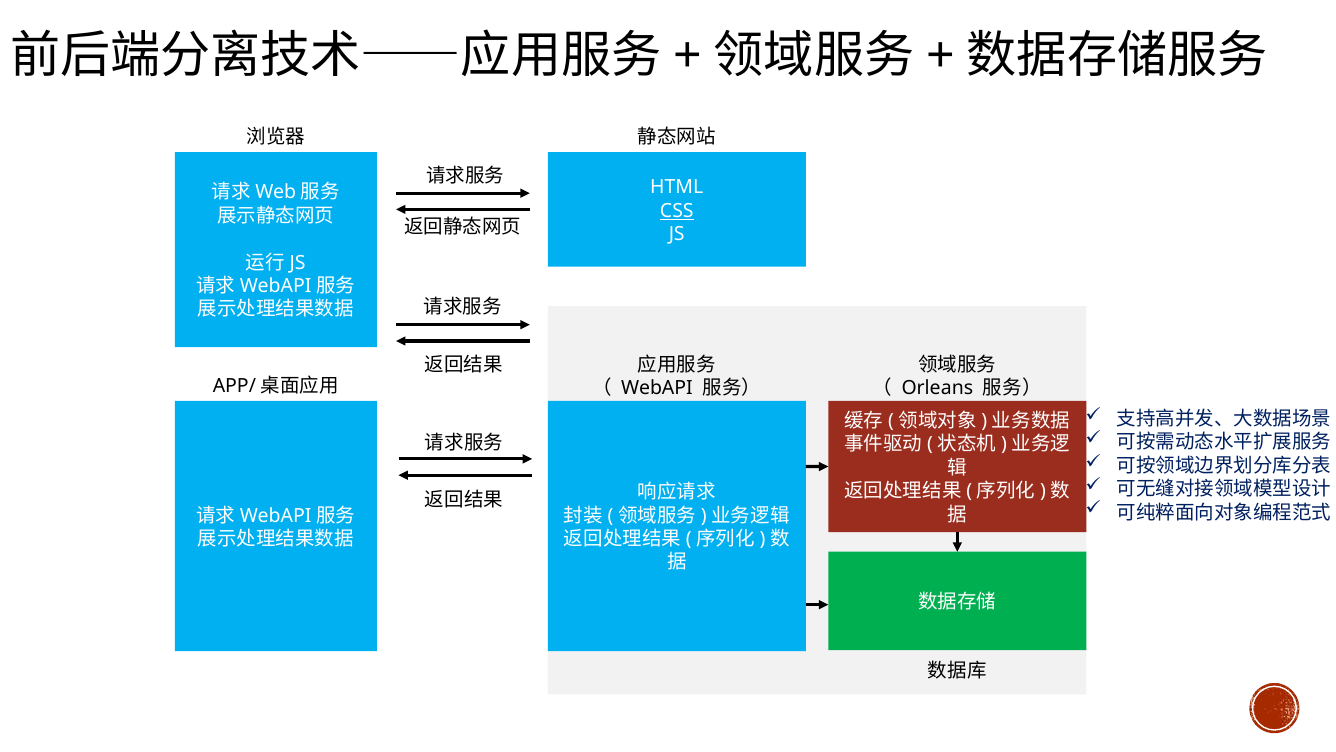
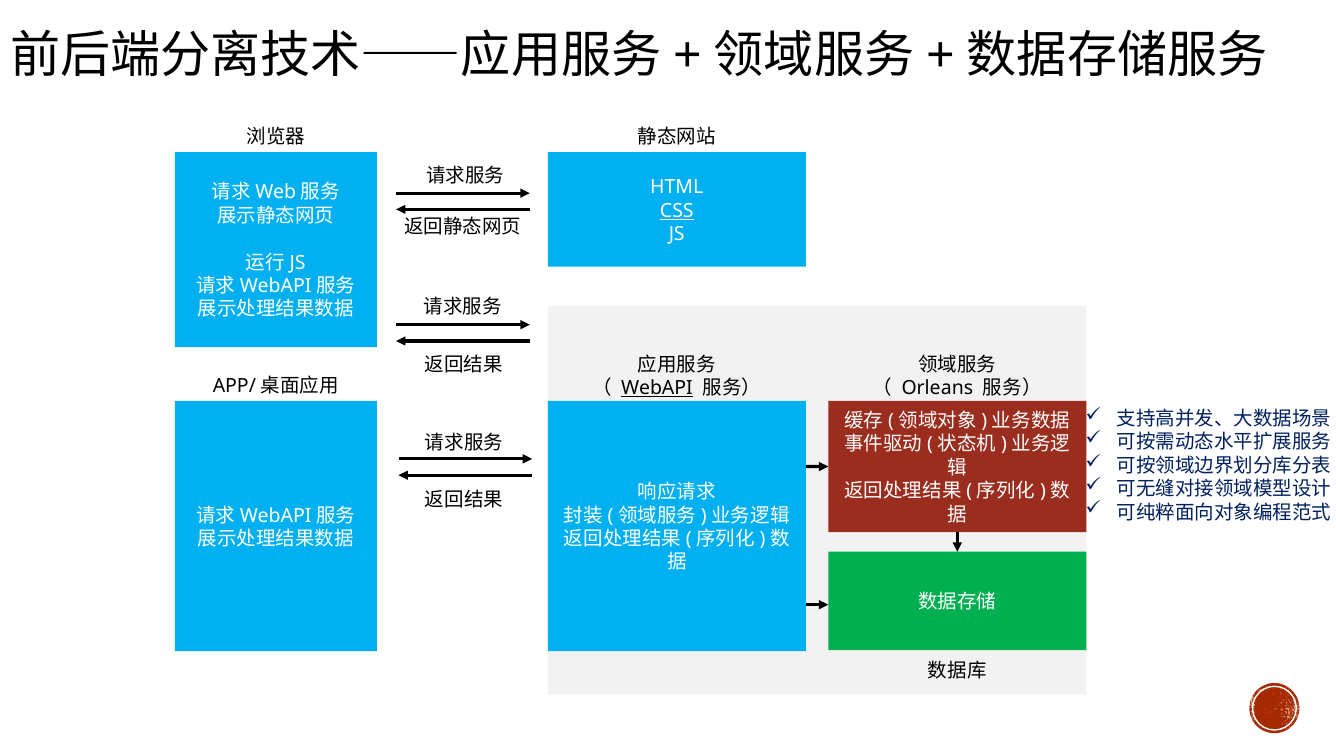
WebAPI underline: none -> present
